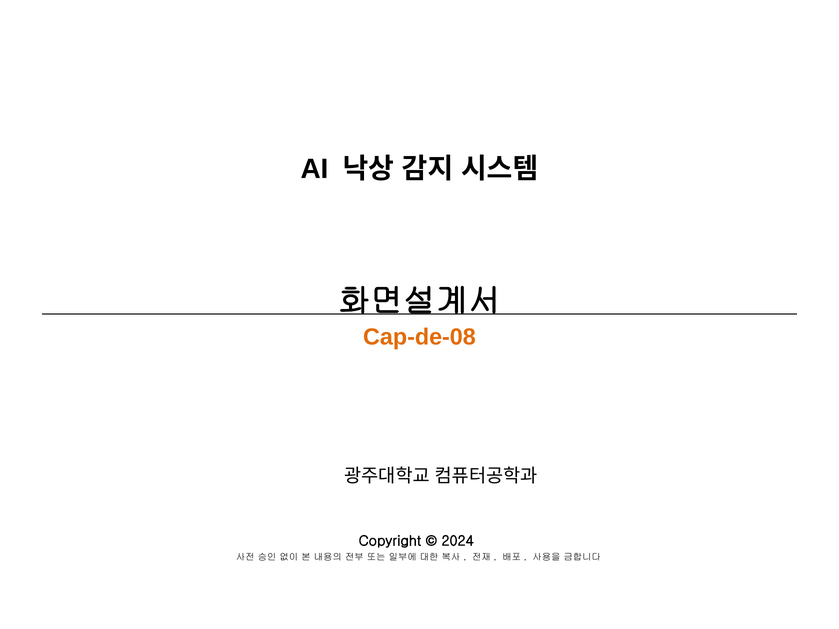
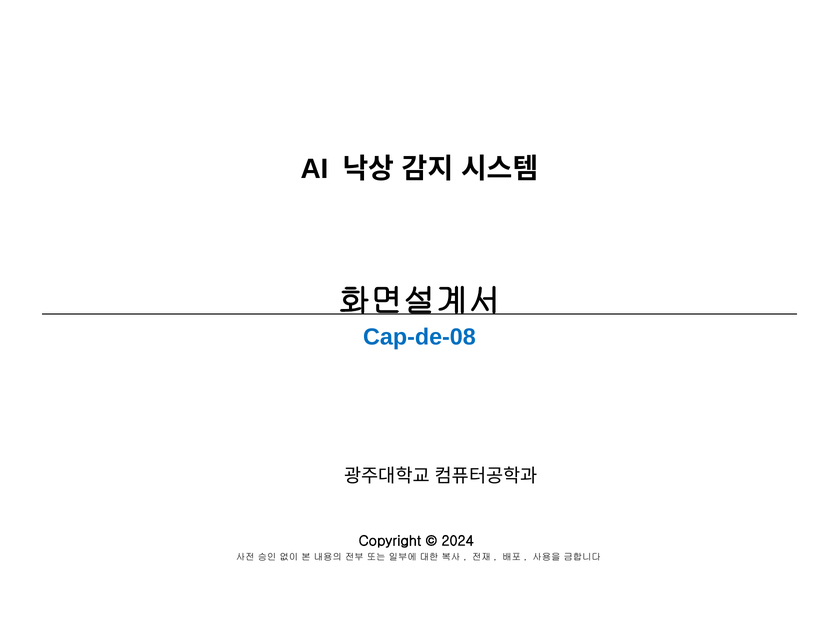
Cap-de-08 colour: orange -> blue
